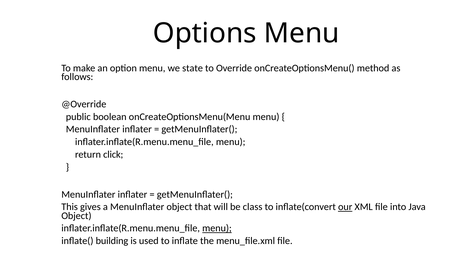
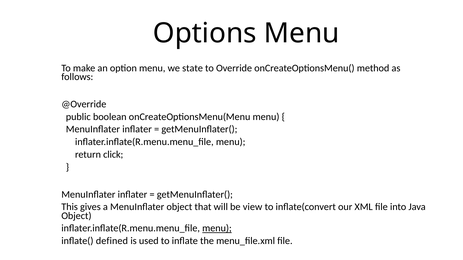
class: class -> view
our underline: present -> none
building: building -> defined
